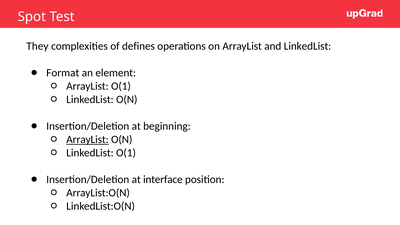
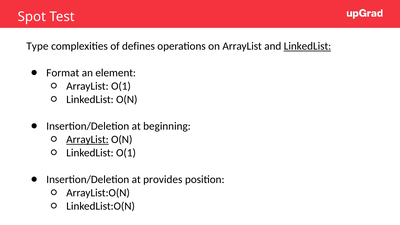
They: They -> Type
LinkedList at (307, 46) underline: none -> present
interface: interface -> provides
